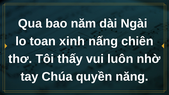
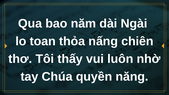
xinh: xinh -> thỏa
